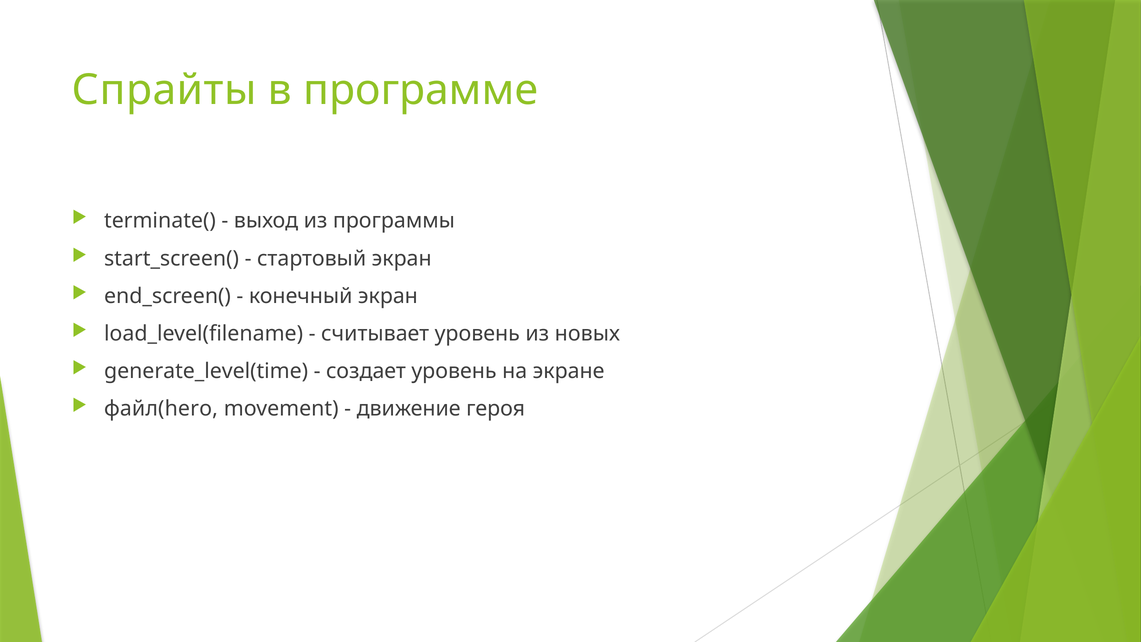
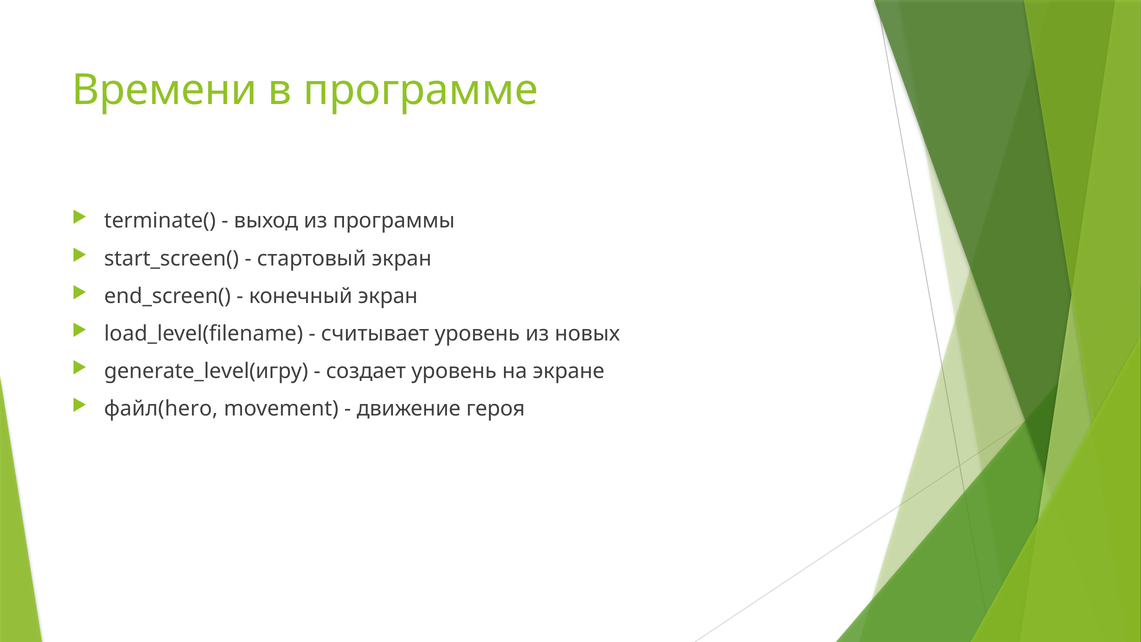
Спрайты: Спрайты -> Времени
generate_level(time: generate_level(time -> generate_level(игру
